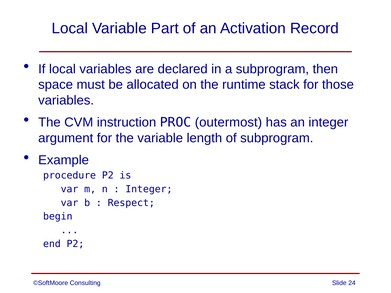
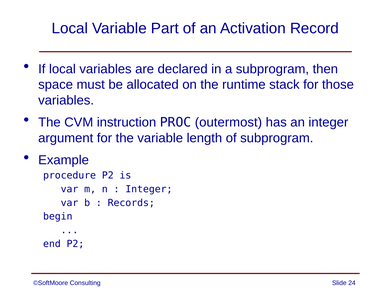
Respect: Respect -> Records
